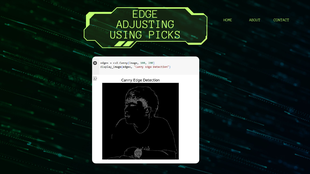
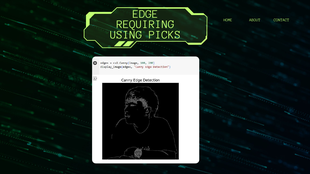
ADJUSTING: ADJUSTING -> REQUIRING
